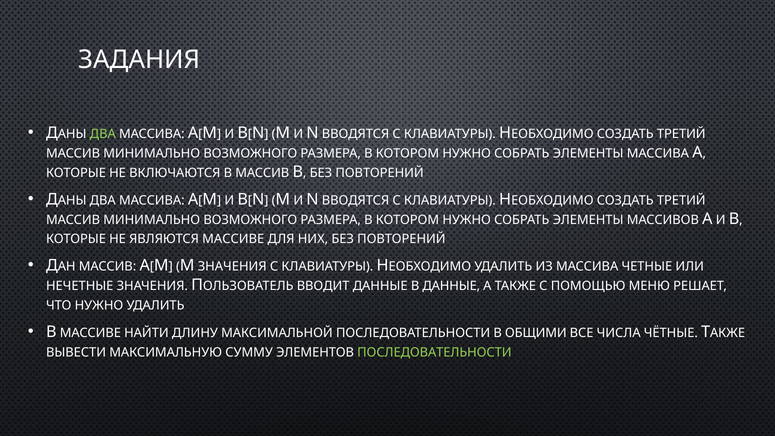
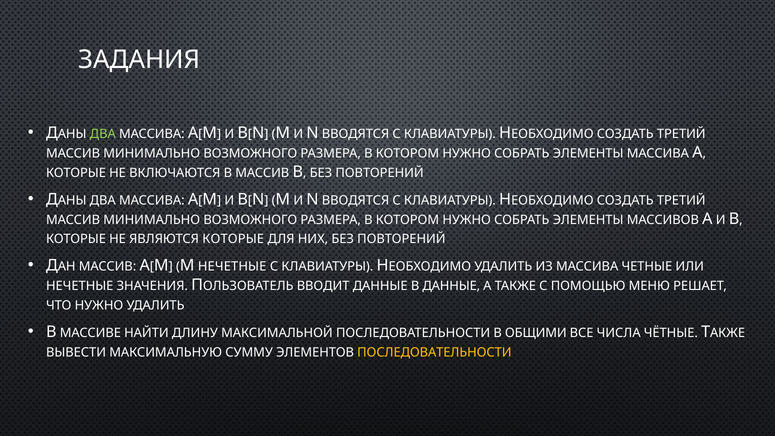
ЯВЛЯЮТСЯ МАССИВЕ: МАССИВЕ -> КОТОРЫЕ
M ЗНАЧЕНИЯ: ЗНАЧЕНИЯ -> НЕЧЕТНЫЕ
ПОСЛЕДОВАТЕЛЬНОСТИ at (434, 352) colour: light green -> yellow
